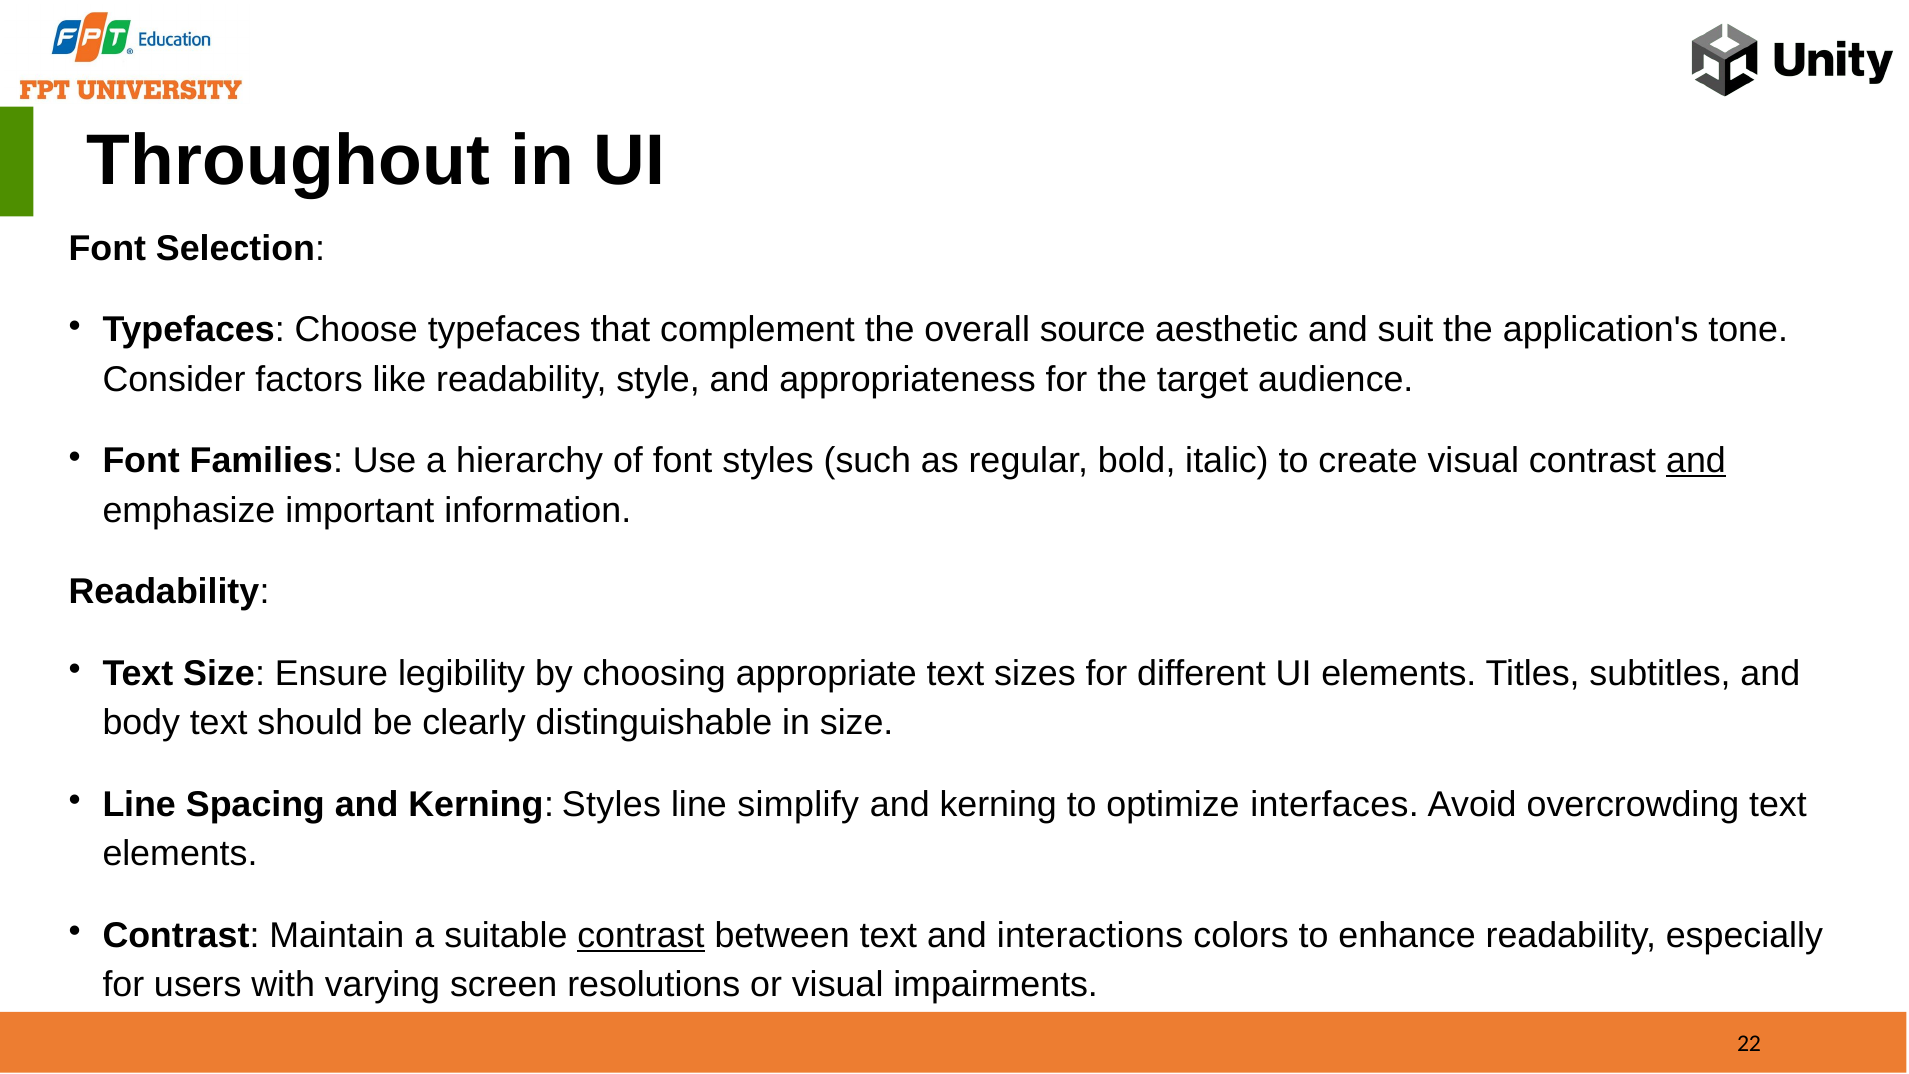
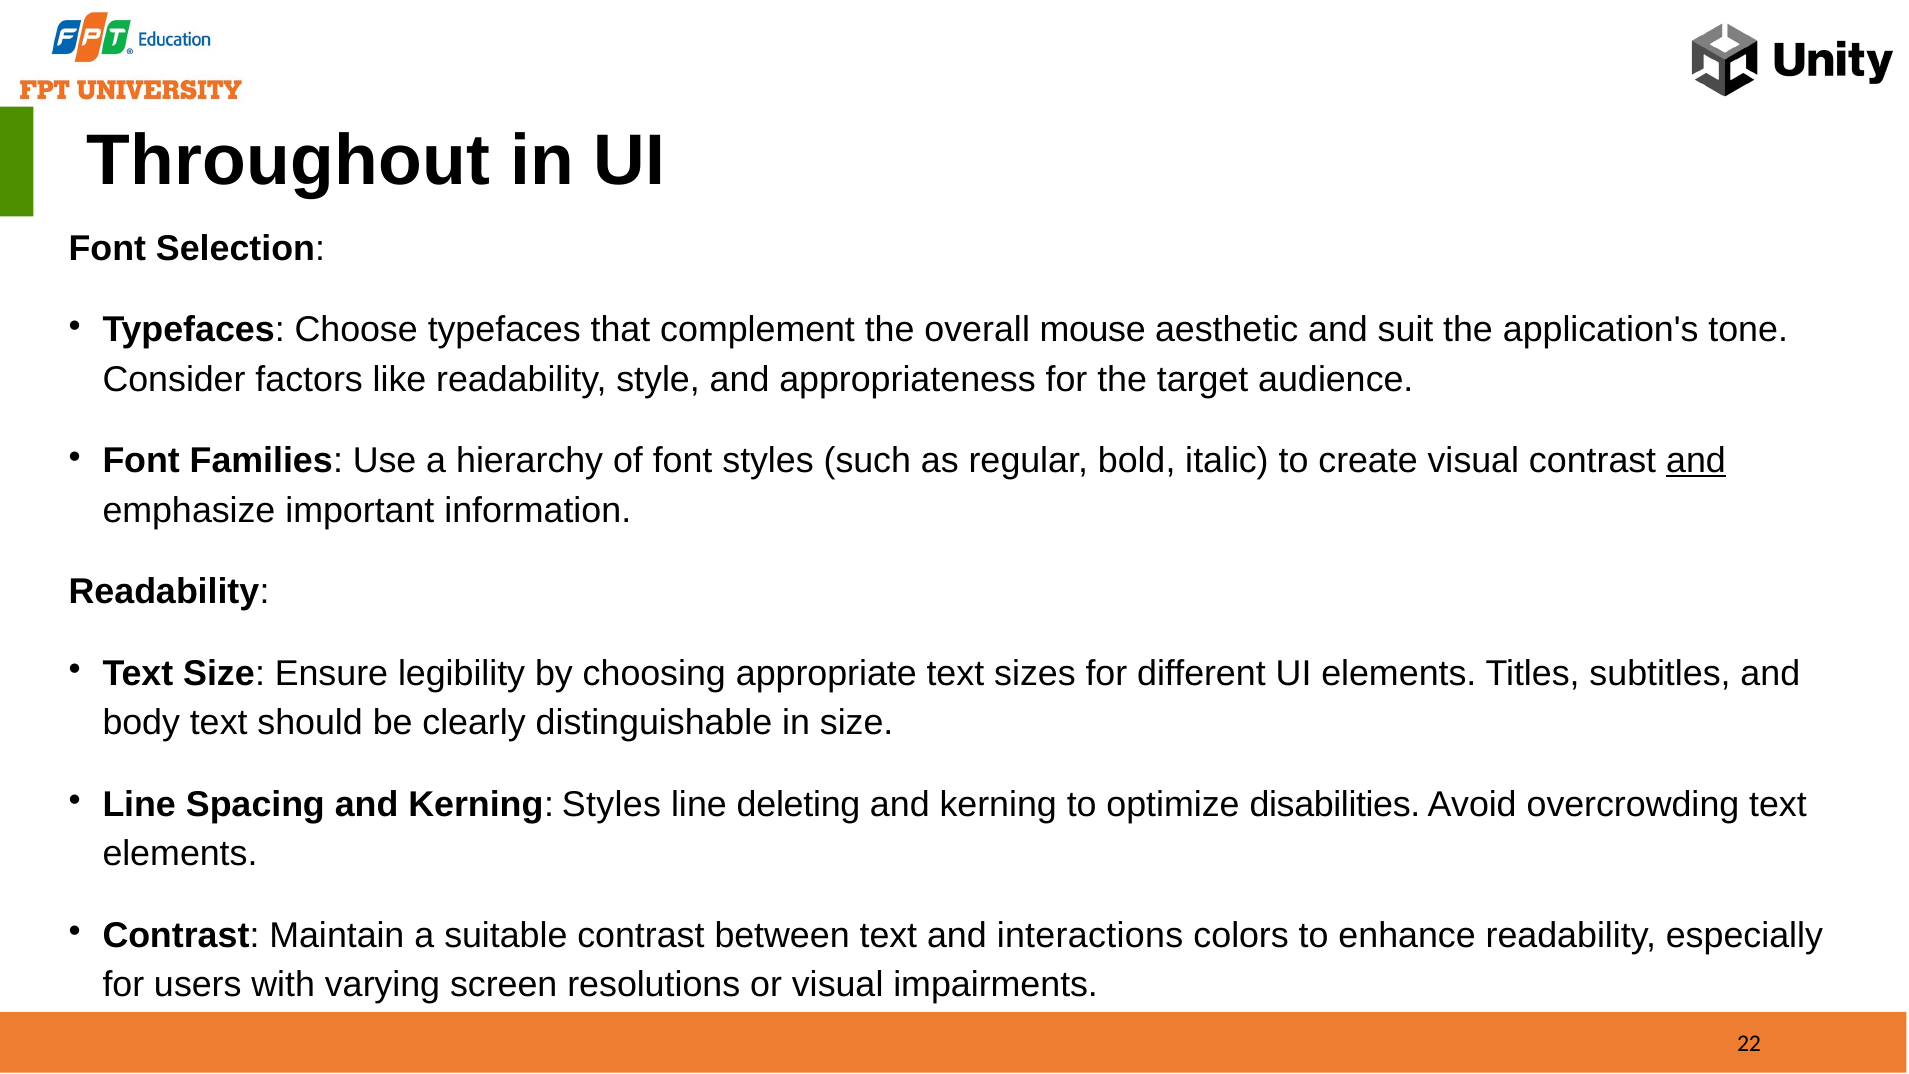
source: source -> mouse
simplify: simplify -> deleting
interfaces: interfaces -> disabilities
contrast at (641, 935) underline: present -> none
